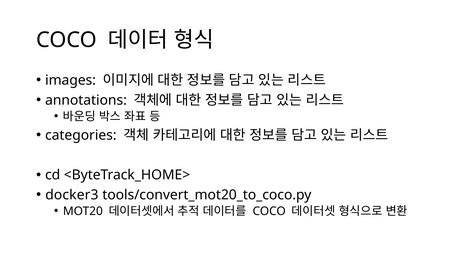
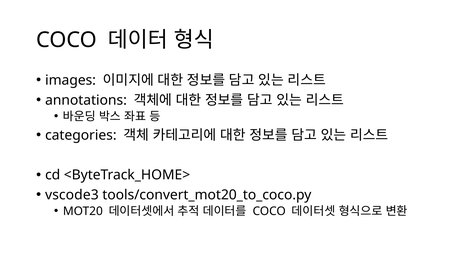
docker3: docker3 -> vscode3
